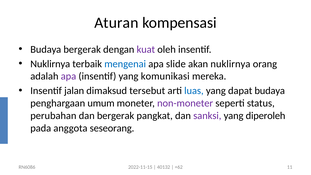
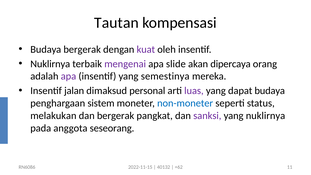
Aturan: Aturan -> Tautan
mengenai colour: blue -> purple
akan nuklirnya: nuklirnya -> dipercaya
komunikasi: komunikasi -> semestinya
tersebut: tersebut -> personal
luas colour: blue -> purple
umum: umum -> sistem
non-moneter colour: purple -> blue
perubahan: perubahan -> melakukan
yang diperoleh: diperoleh -> nuklirnya
